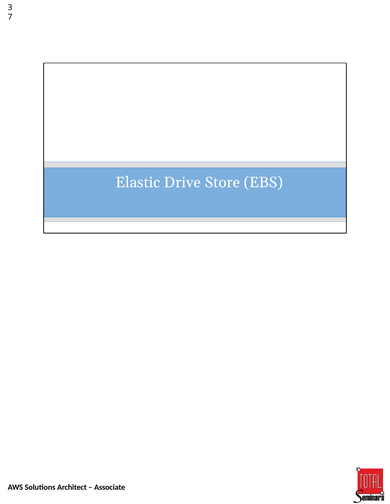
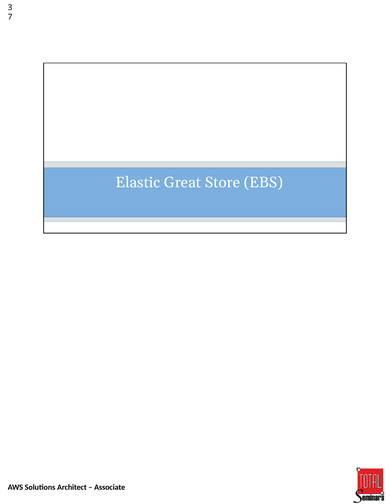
Drive: Drive -> Great
